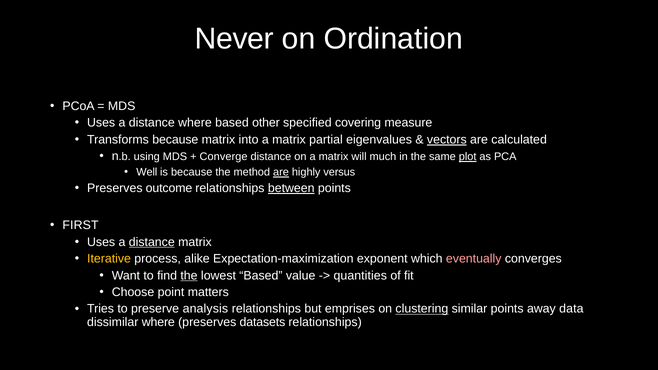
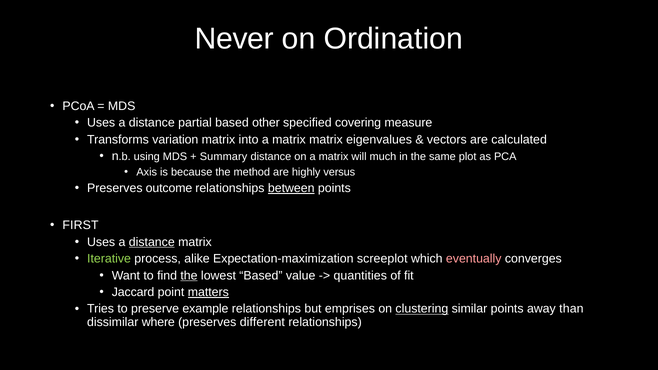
distance where: where -> partial
Transforms because: because -> variation
matrix partial: partial -> matrix
vectors underline: present -> none
Converge: Converge -> Summary
plot underline: present -> none
Well: Well -> Axis
are at (281, 172) underline: present -> none
Iterative colour: yellow -> light green
exponent: exponent -> screeplot
Choose: Choose -> Jaccard
matters underline: none -> present
analysis: analysis -> example
data: data -> than
datasets: datasets -> different
